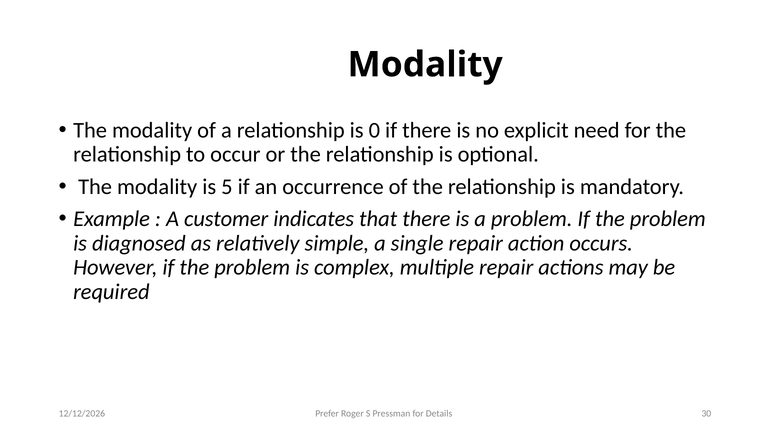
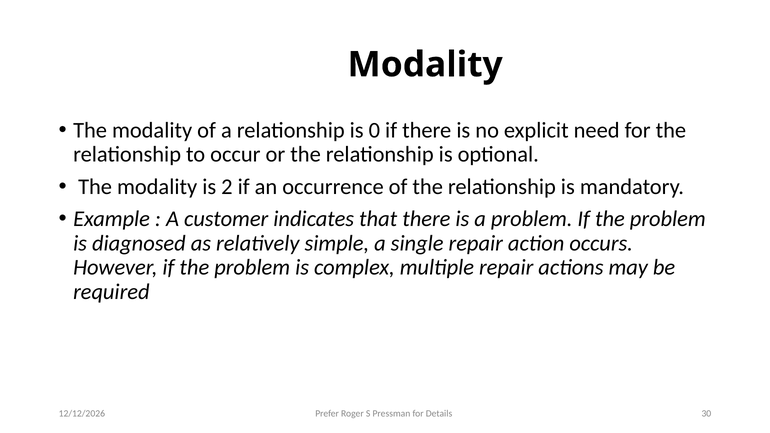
5: 5 -> 2
